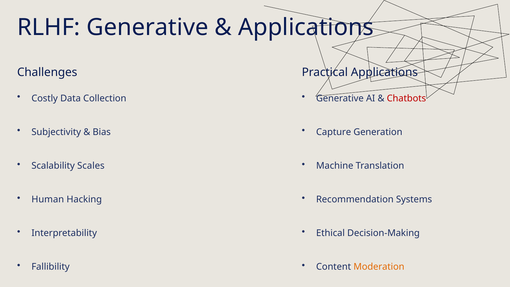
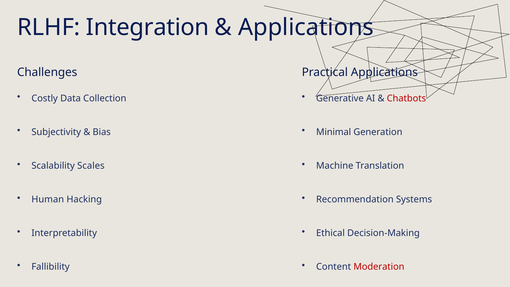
RLHF Generative: Generative -> Integration
Capture: Capture -> Minimal
Moderation colour: orange -> red
